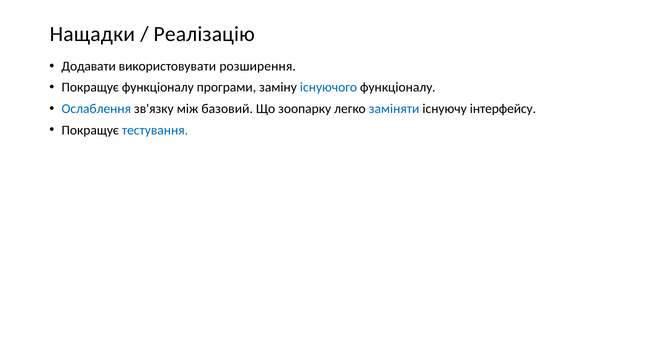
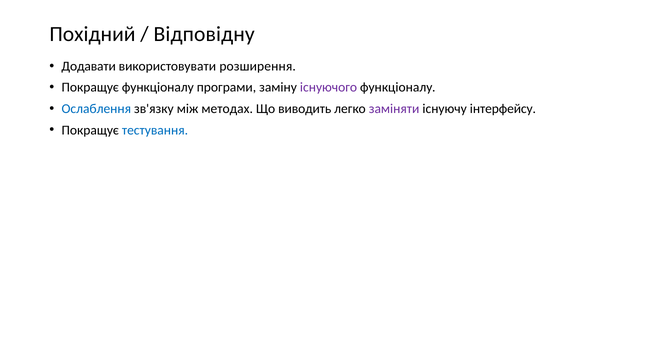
Нащадки: Нащадки -> Похідний
Реалізацію: Реалізацію -> Відповідну
існуючого colour: blue -> purple
базовий: базовий -> методах
зоопарку: зоопарку -> виводить
заміняти colour: blue -> purple
